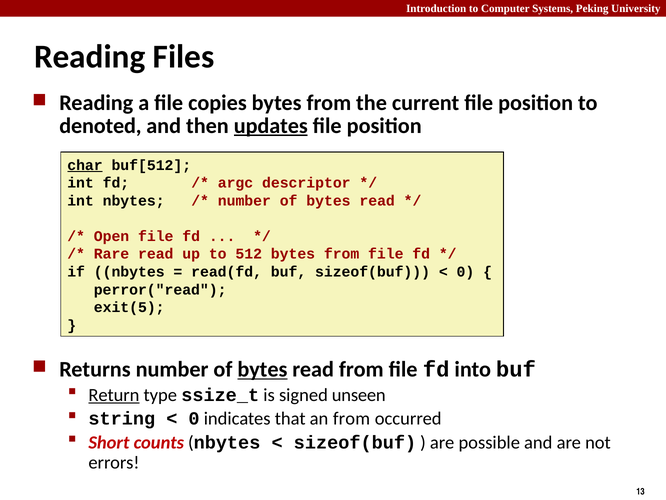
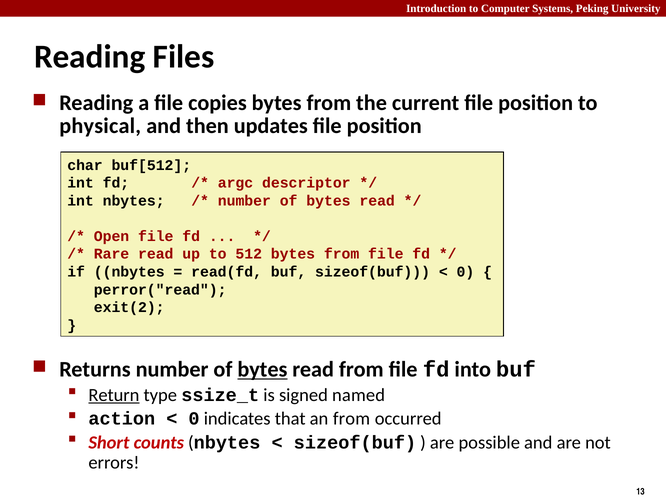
denoted: denoted -> physical
updates underline: present -> none
char underline: present -> none
exit(5: exit(5 -> exit(2
unseen: unseen -> named
string: string -> action
